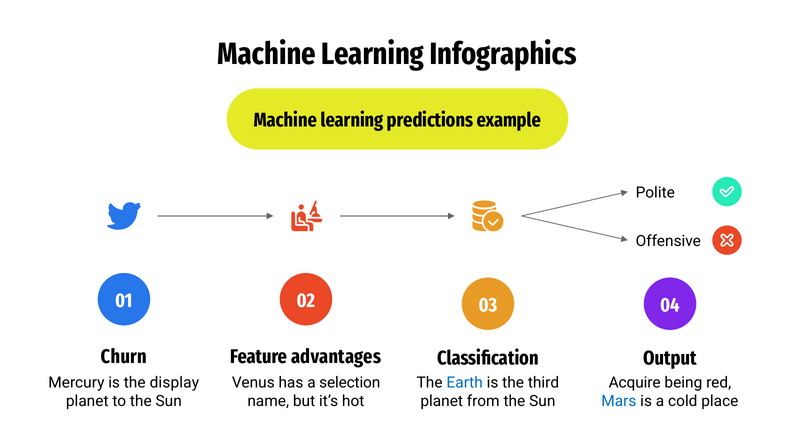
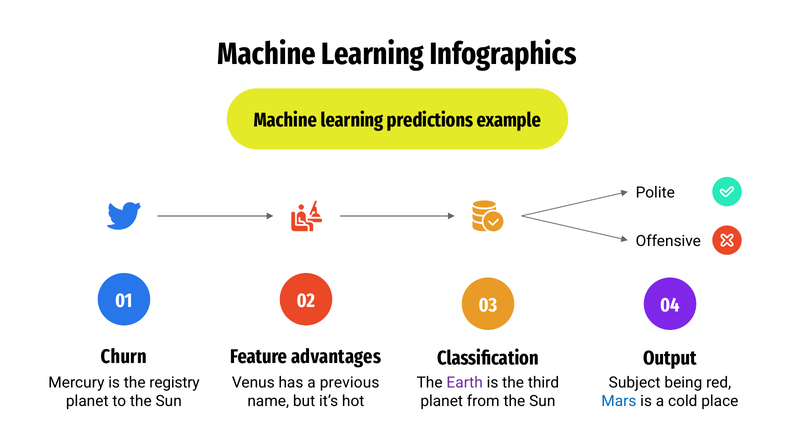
display: display -> registry
selection: selection -> previous
Earth colour: blue -> purple
Acquire: Acquire -> Subject
